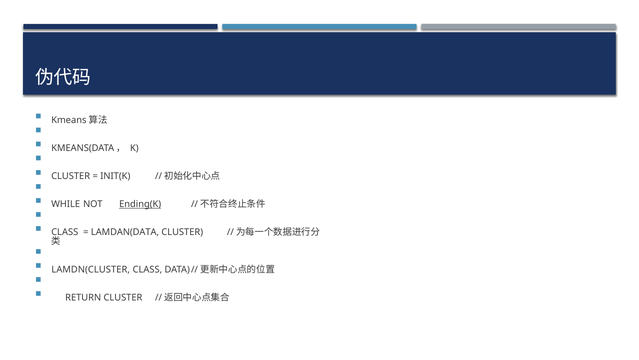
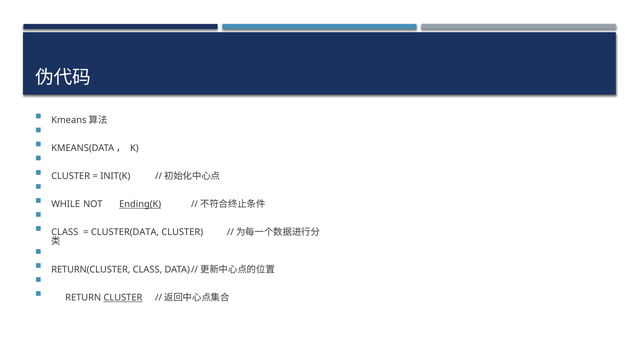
LAMDAN(DATA: LAMDAN(DATA -> CLUSTER(DATA
LAMDN(CLUSTER: LAMDN(CLUSTER -> RETURN(CLUSTER
CLUSTER at (123, 297) underline: none -> present
